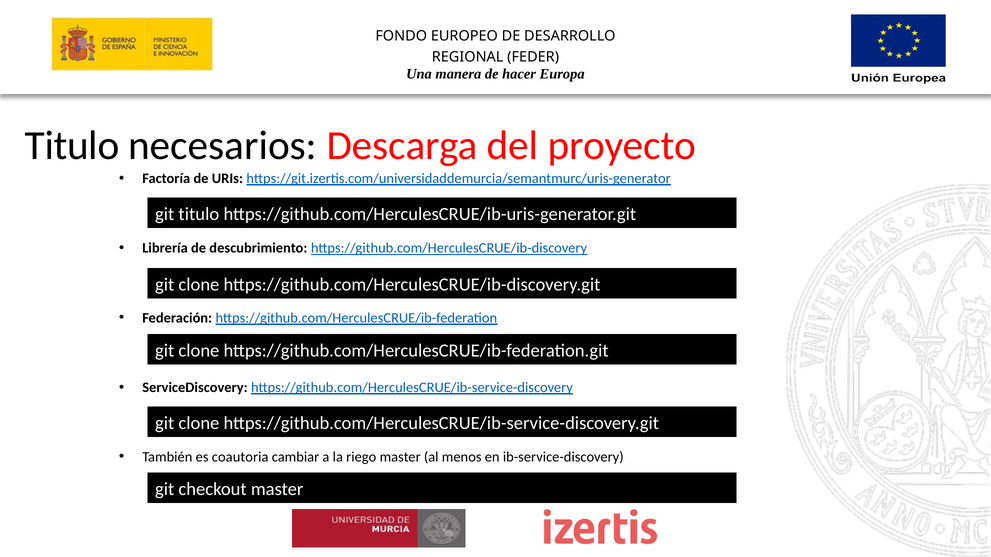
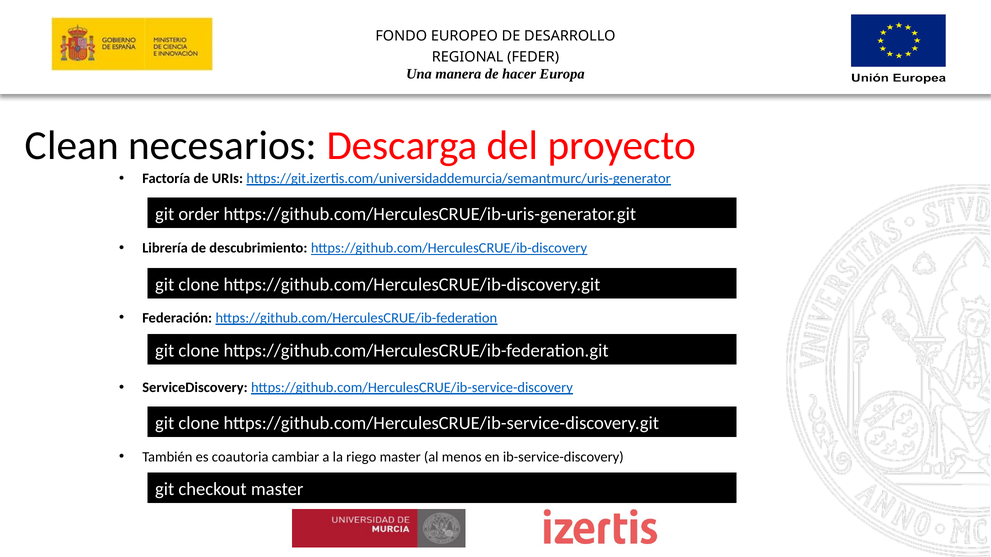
Titulo at (72, 146): Titulo -> Clean
git titulo: titulo -> order
